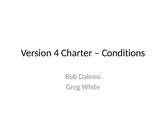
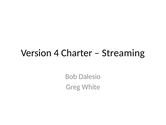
Conditions: Conditions -> Streaming
